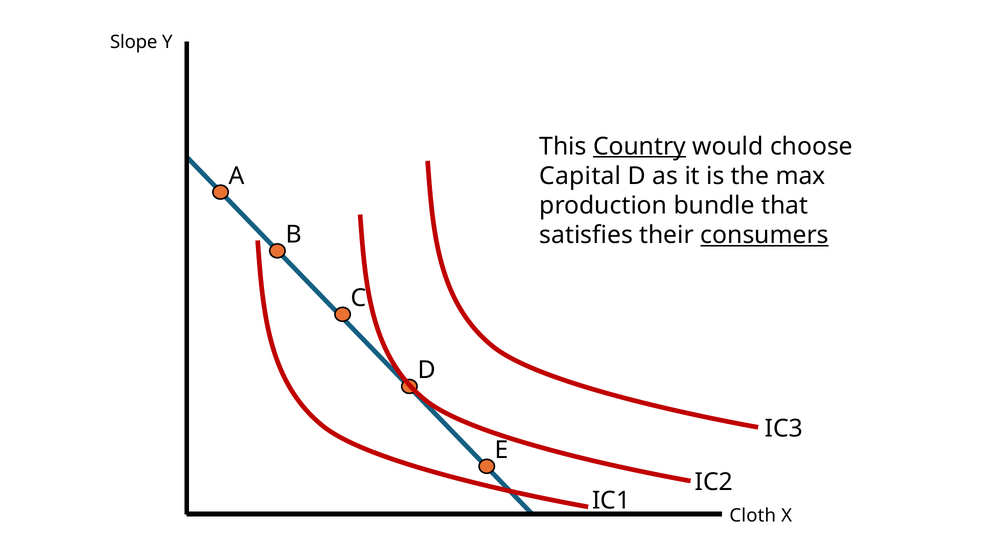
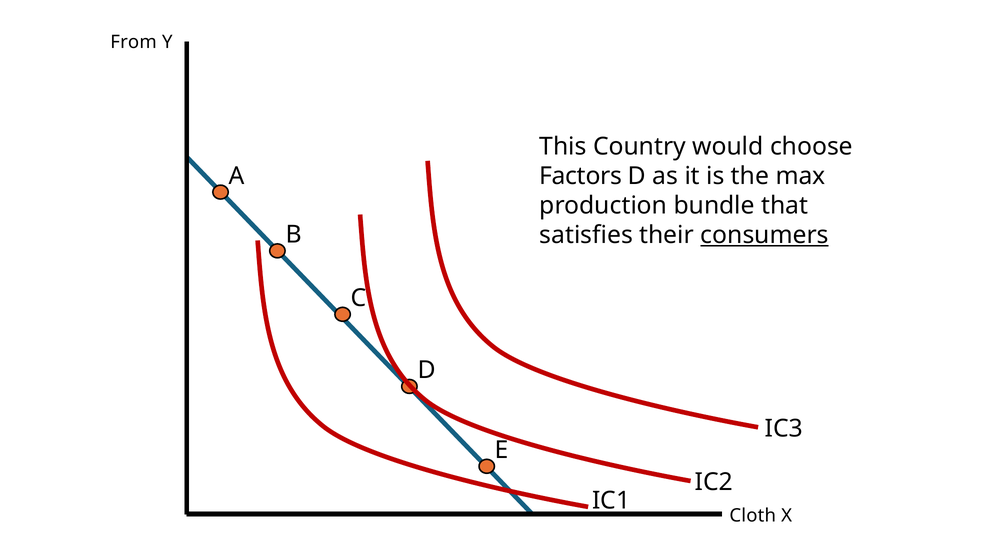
Slope: Slope -> From
Country underline: present -> none
Capital: Capital -> Factors
